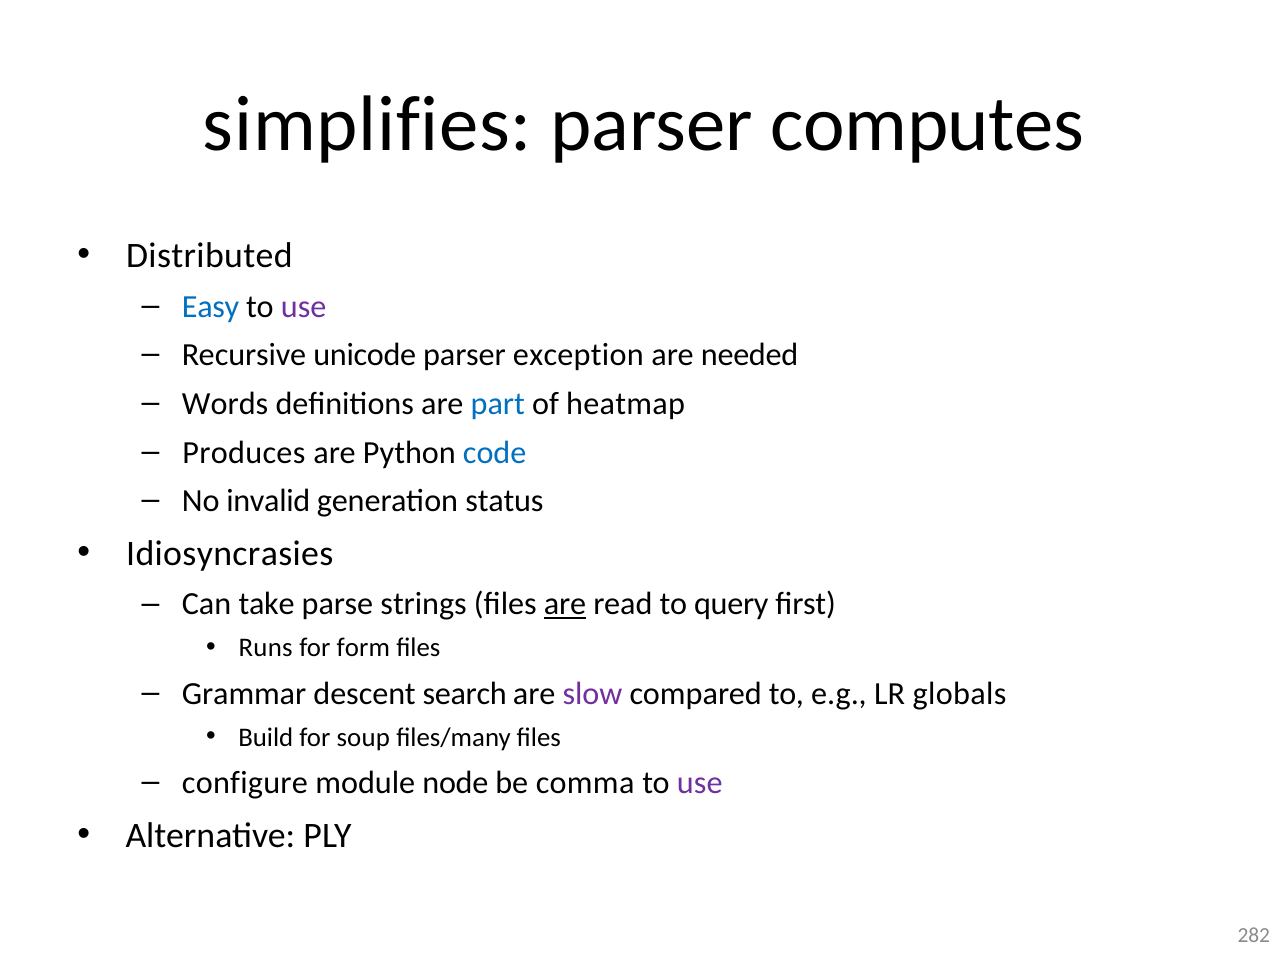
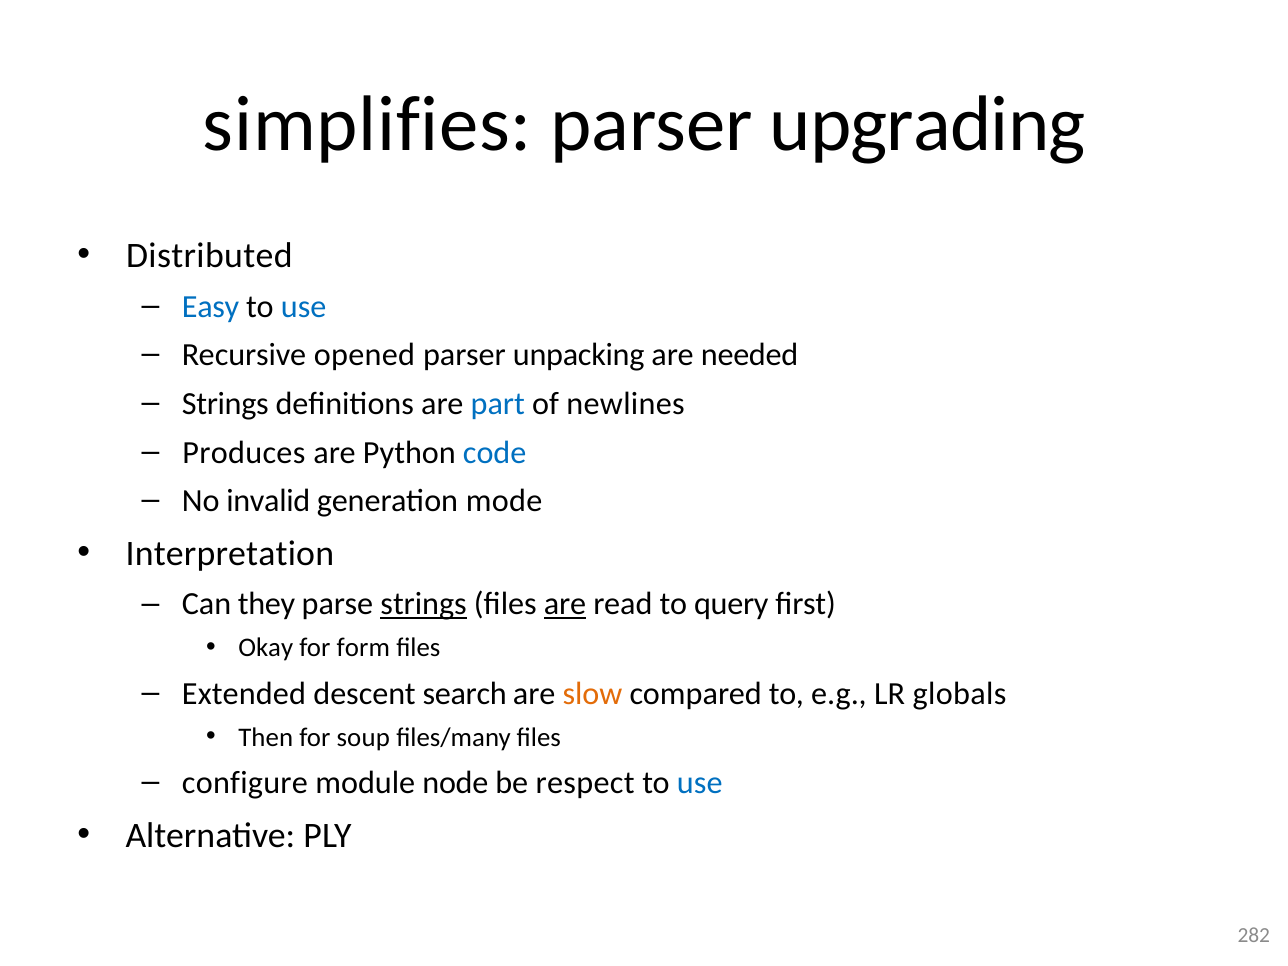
computes: computes -> upgrading
use at (304, 306) colour: purple -> blue
unicode: unicode -> opened
exception: exception -> unpacking
Words at (225, 404): Words -> Strings
heatmap: heatmap -> newlines
status: status -> mode
Idiosyncrasies: Idiosyncrasies -> Interpretation
take: take -> they
strings at (424, 604) underline: none -> present
Runs: Runs -> Okay
Grammar: Grammar -> Extended
slow colour: purple -> orange
Build: Build -> Then
comma: comma -> respect
use at (700, 783) colour: purple -> blue
